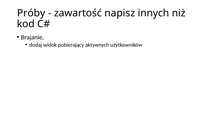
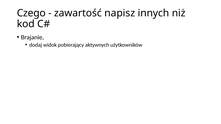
Próby: Próby -> Czego
